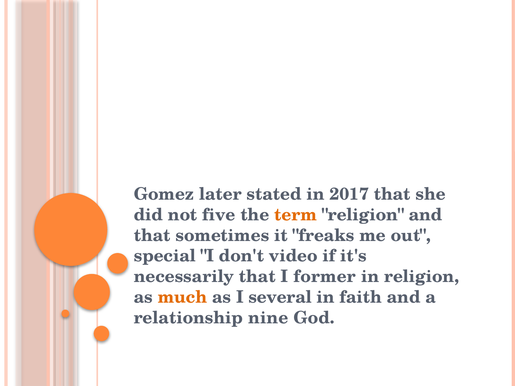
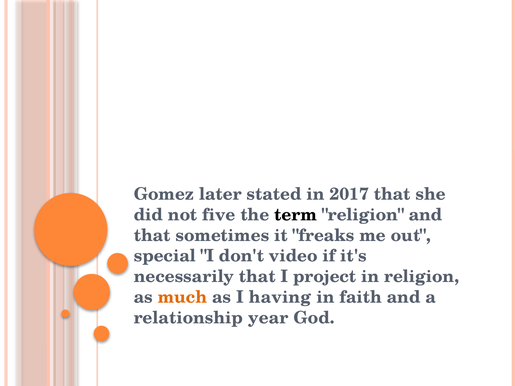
term colour: orange -> black
former: former -> project
several: several -> having
nine: nine -> year
